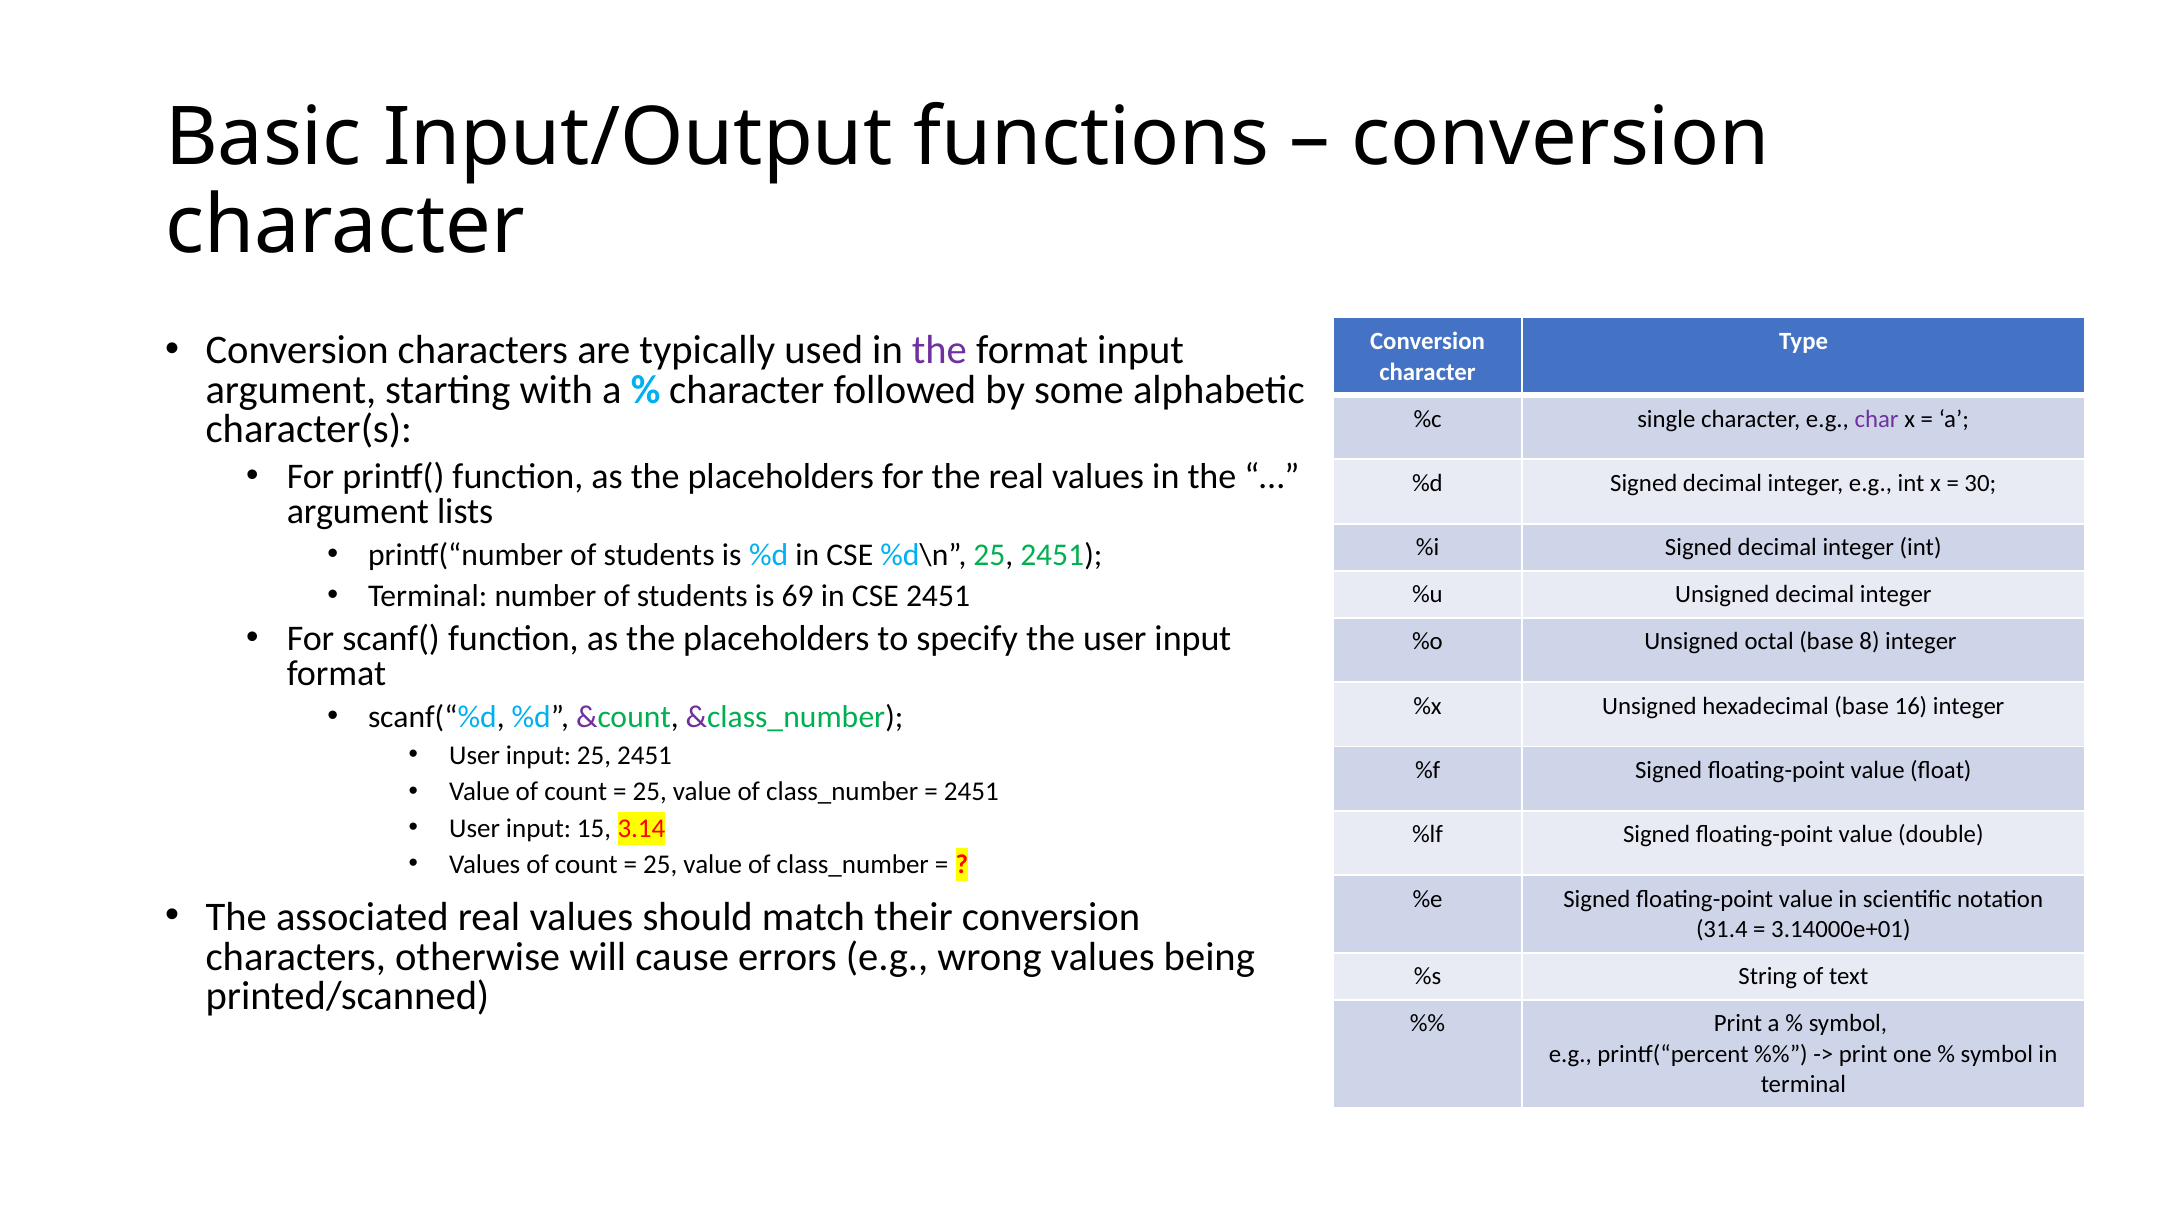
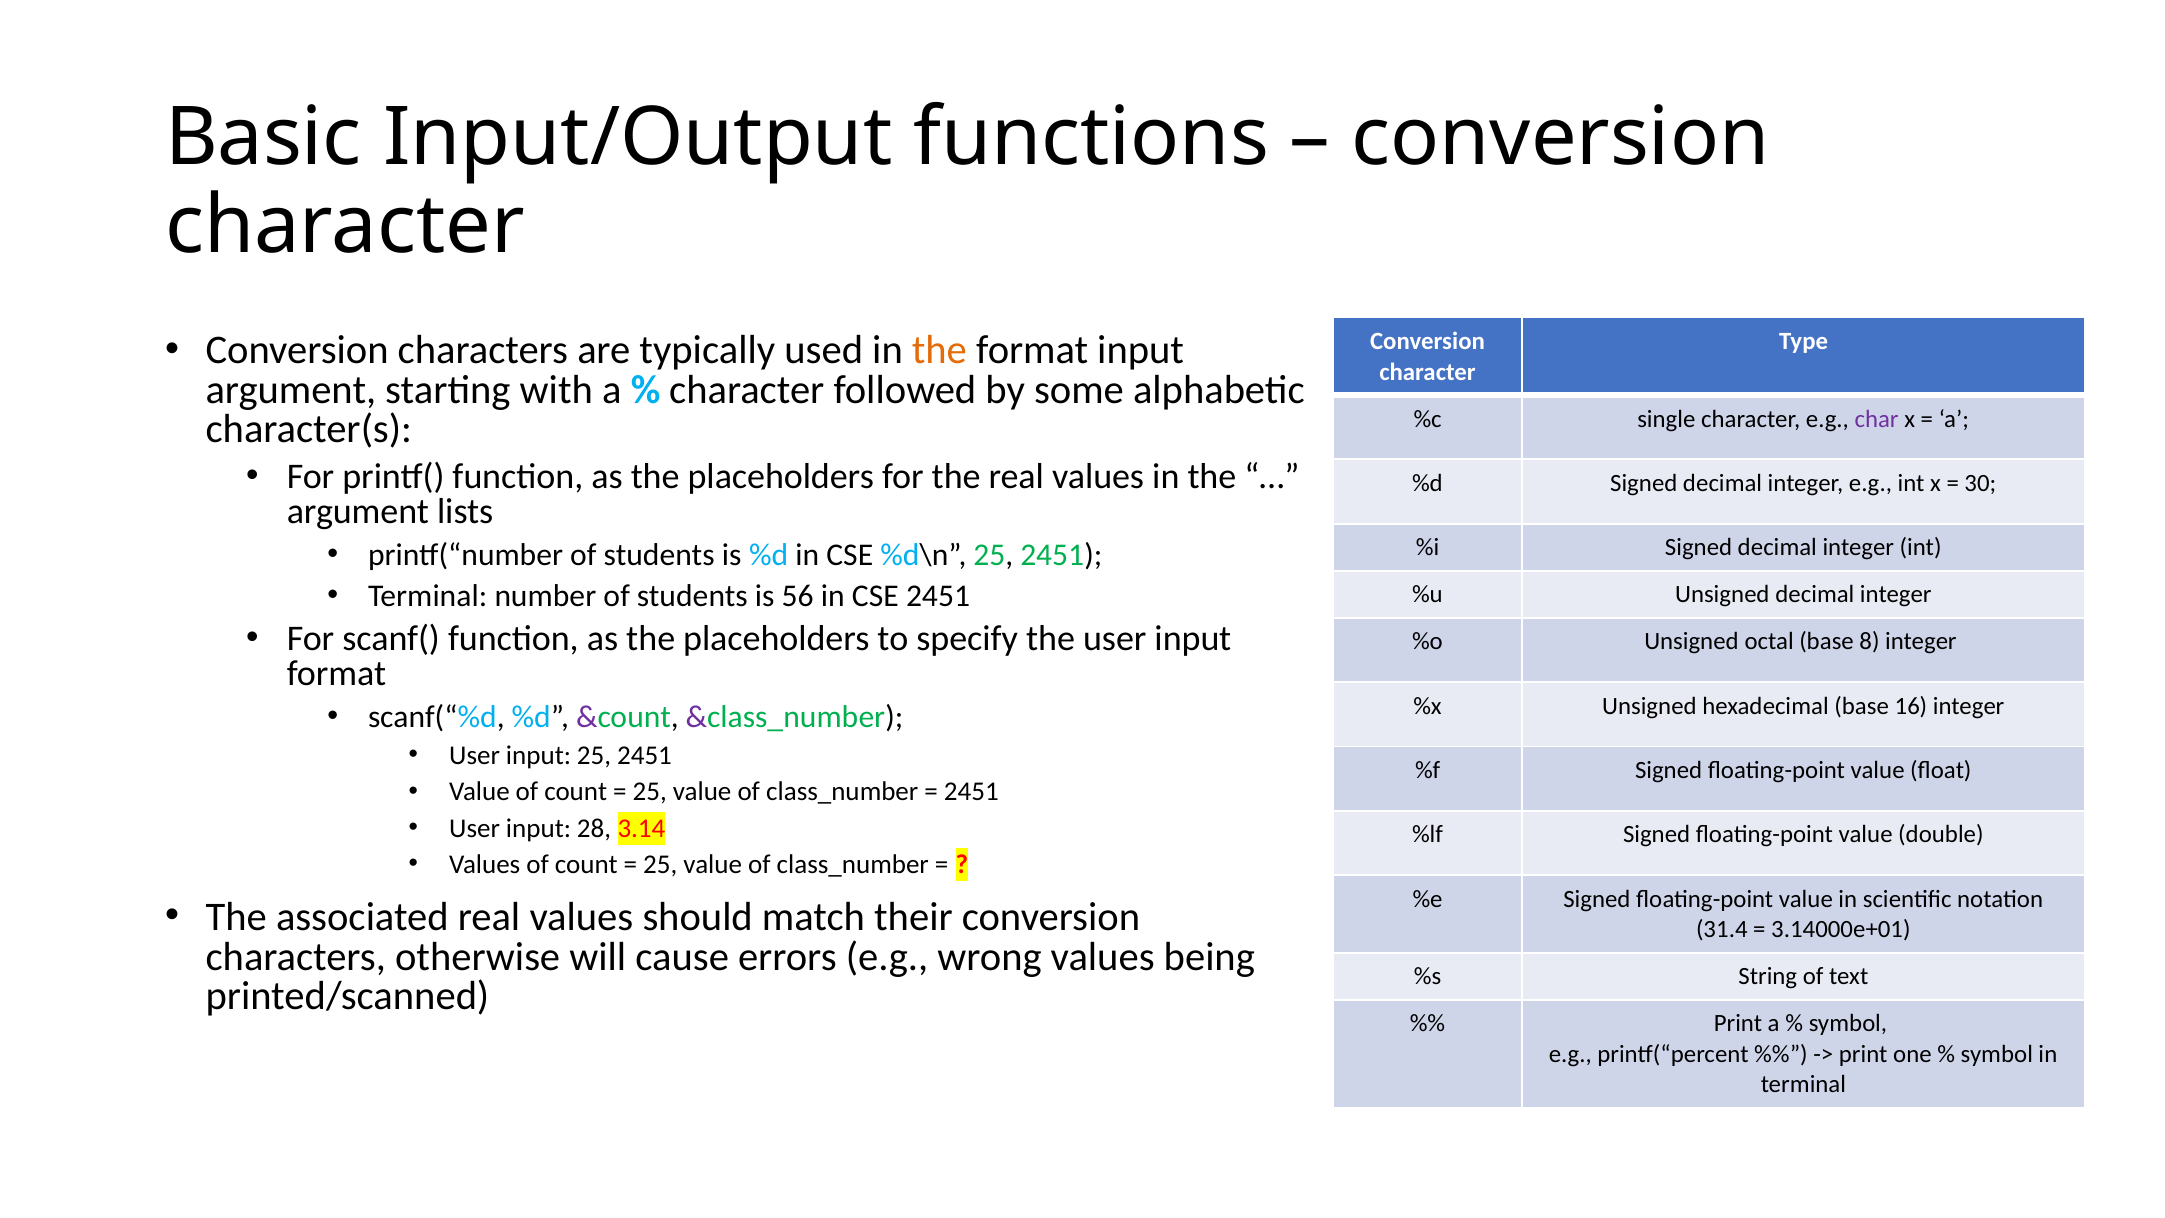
the at (939, 350) colour: purple -> orange
69: 69 -> 56
15: 15 -> 28
